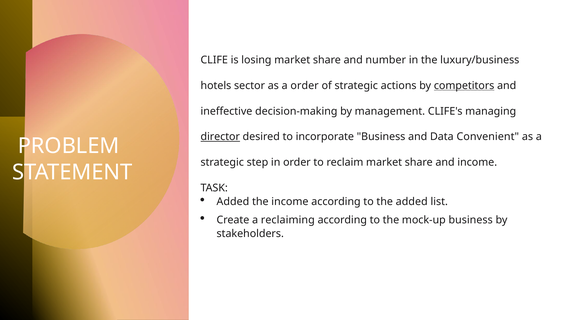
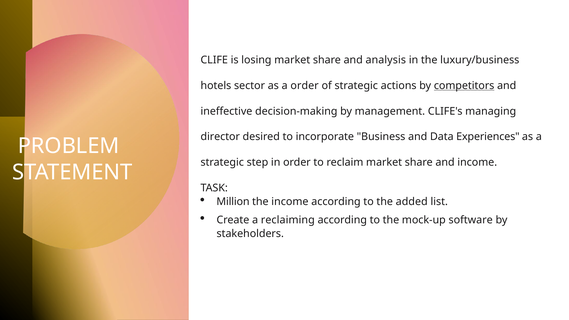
number: number -> analysis
director underline: present -> none
Convenient: Convenient -> Experiences
Added at (233, 202): Added -> Million
mock-up business: business -> software
